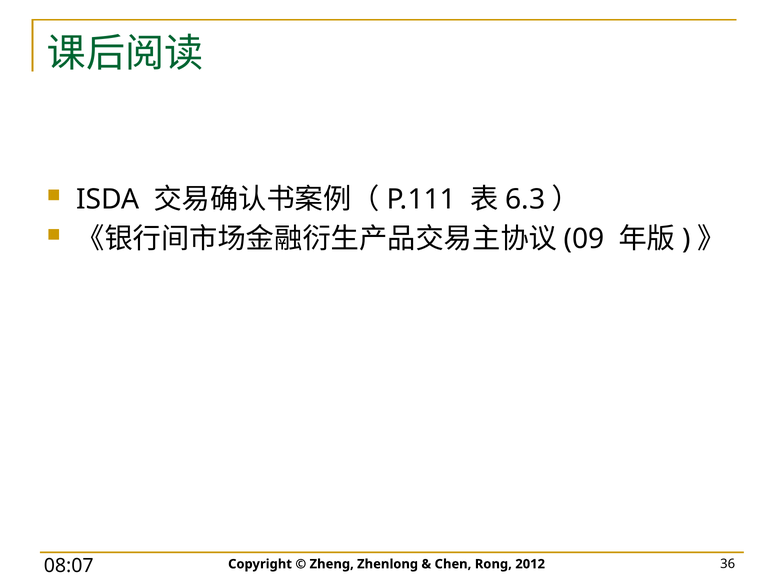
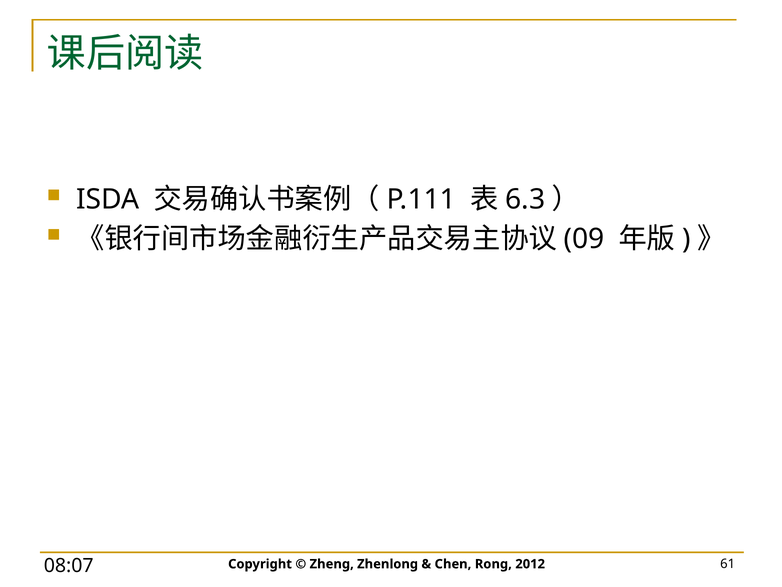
36: 36 -> 61
